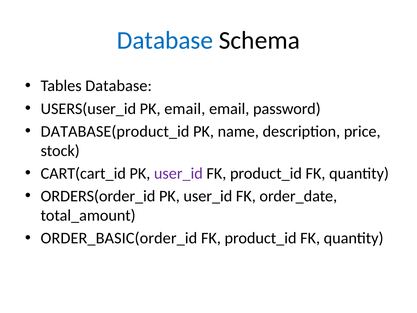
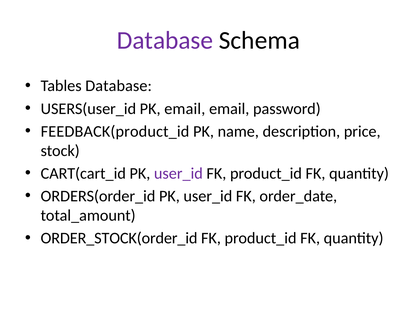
Database at (165, 40) colour: blue -> purple
DATABASE(product_id: DATABASE(product_id -> FEEDBACK(product_id
ORDER_BASIC(order_id: ORDER_BASIC(order_id -> ORDER_STOCK(order_id
